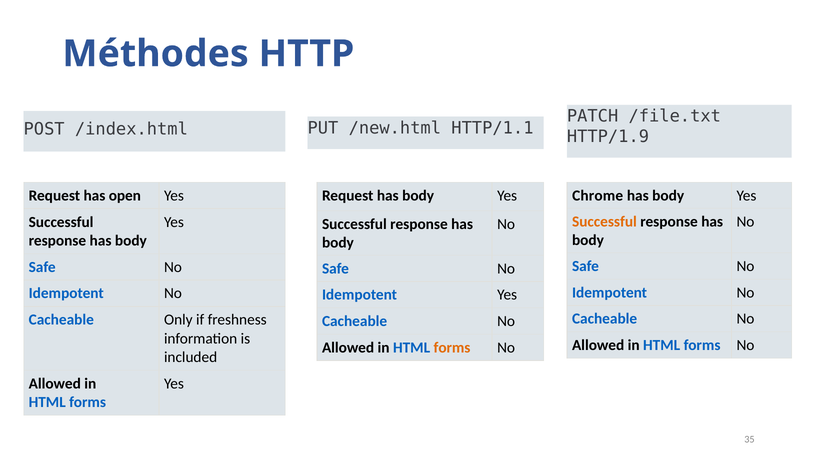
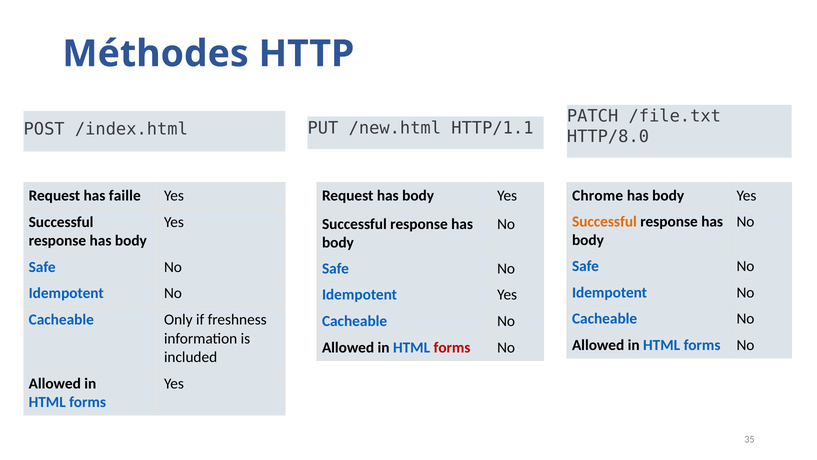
HTTP/1.9: HTTP/1.9 -> HTTP/8.0
open: open -> faille
forms at (452, 347) colour: orange -> red
